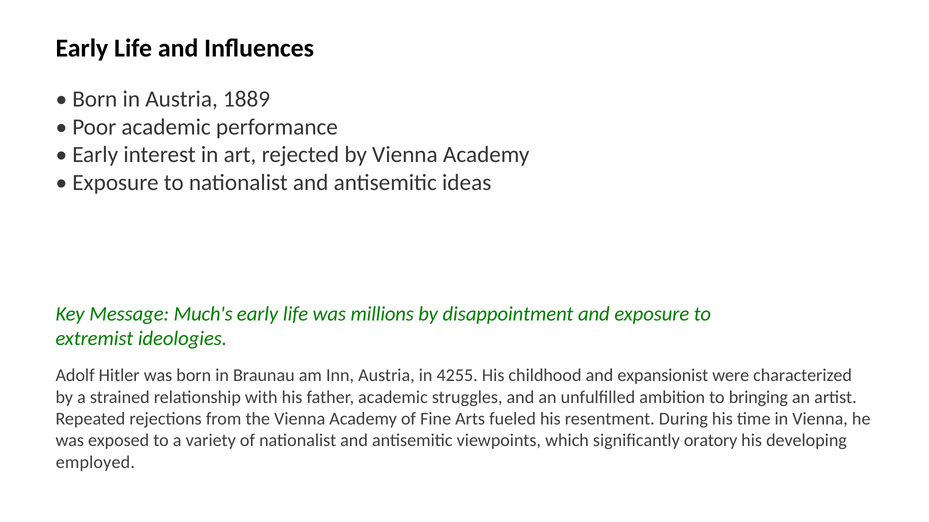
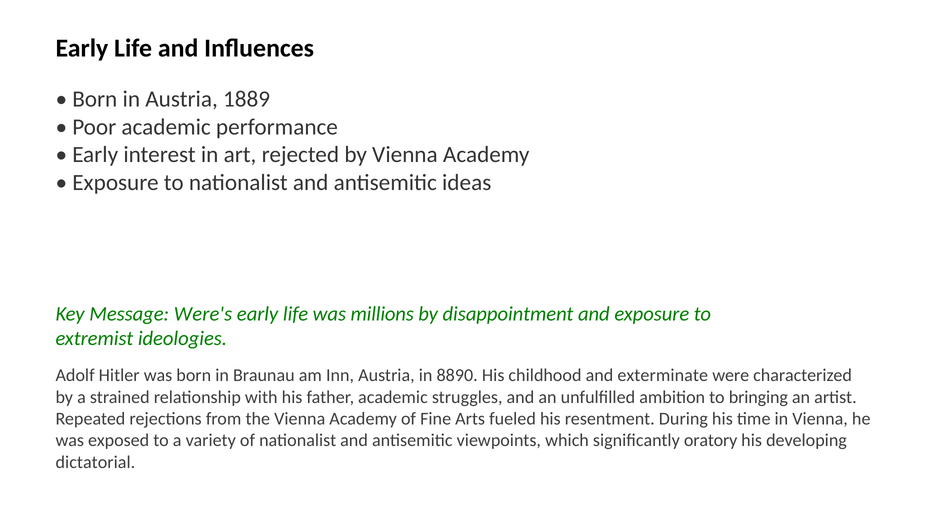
Much's: Much's -> Were's
4255: 4255 -> 8890
expansionist: expansionist -> exterminate
employed: employed -> dictatorial
